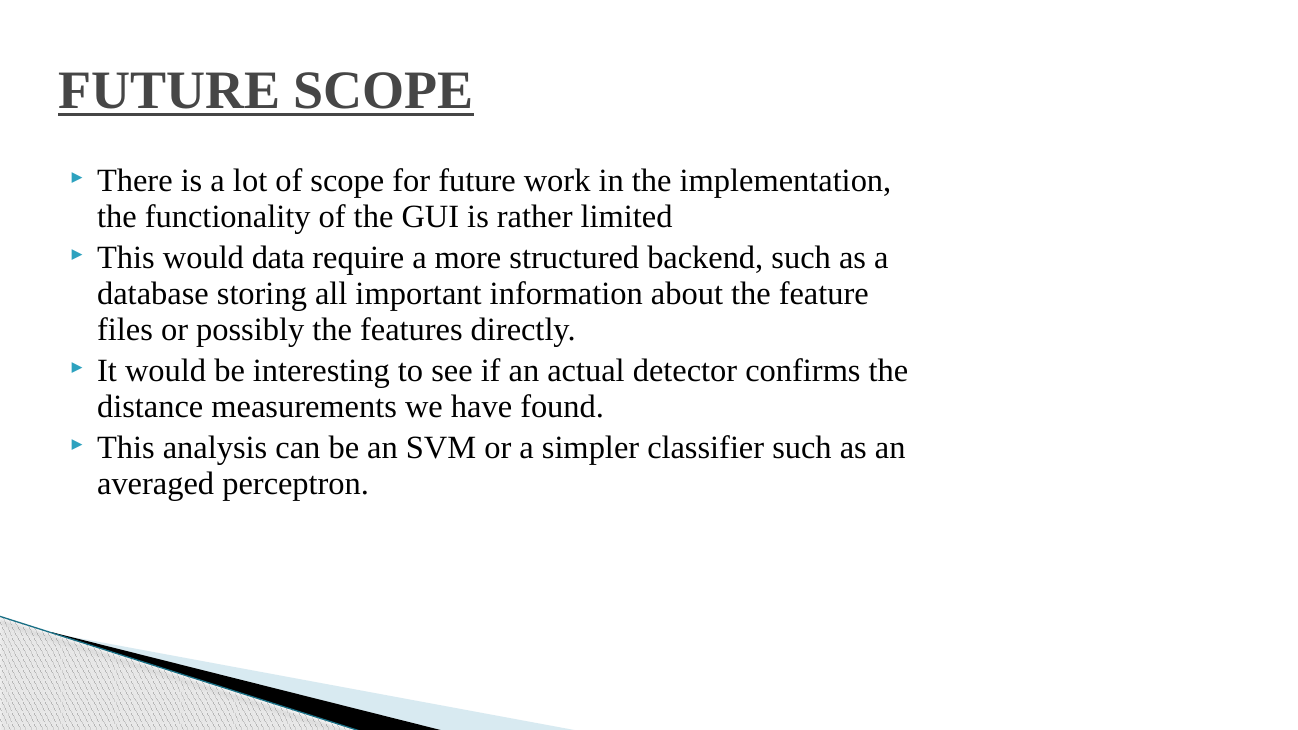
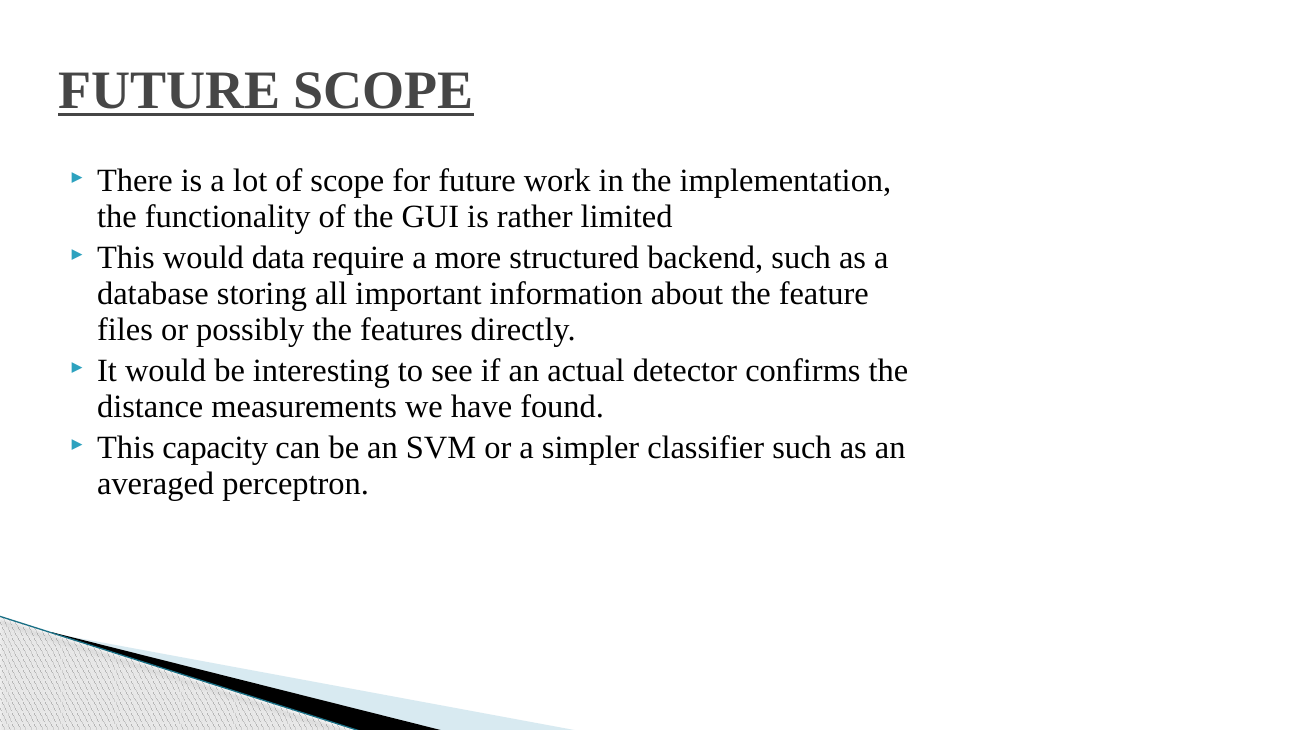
analysis: analysis -> capacity
